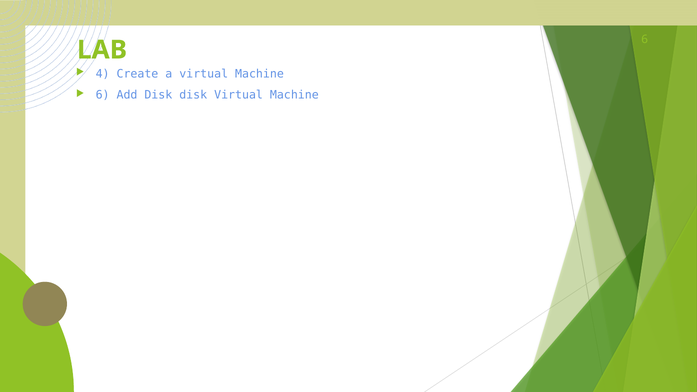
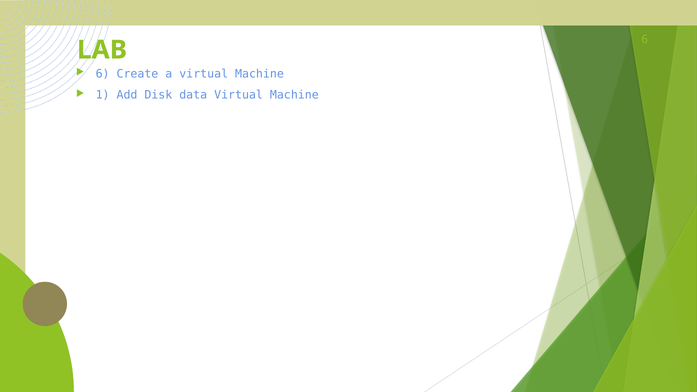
4 at (103, 74): 4 -> 6
6 at (103, 95): 6 -> 1
Disk disk: disk -> data
